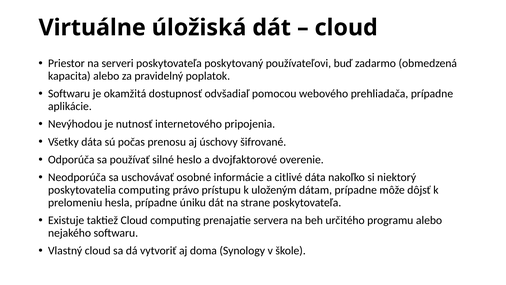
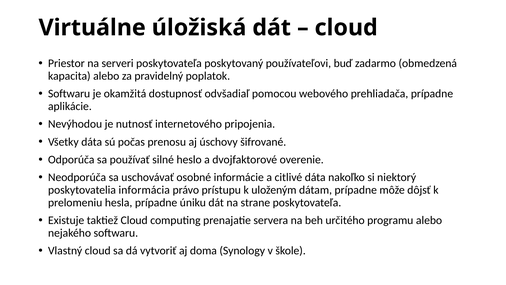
poskytovatelia computing: computing -> informácia
